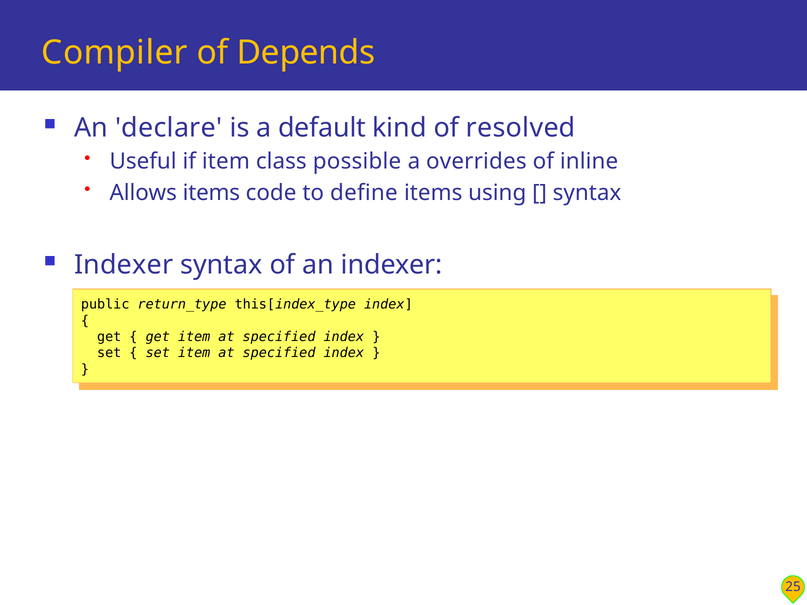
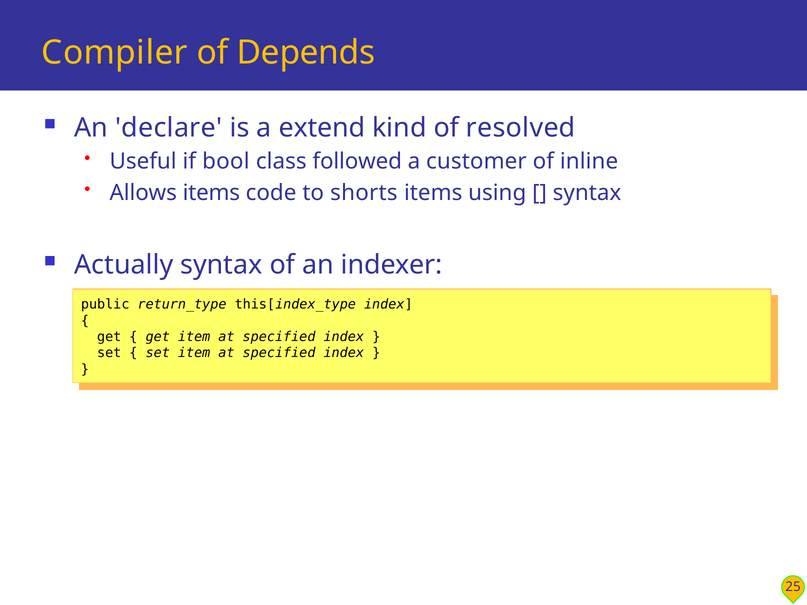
default: default -> extend
if item: item -> bool
possible: possible -> followed
overrides: overrides -> customer
define: define -> shorts
Indexer at (124, 265): Indexer -> Actually
